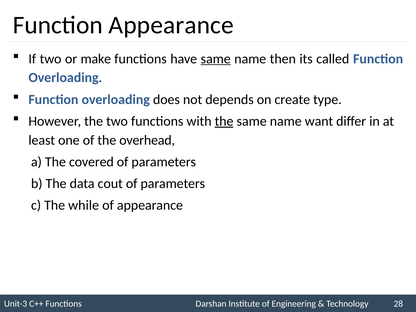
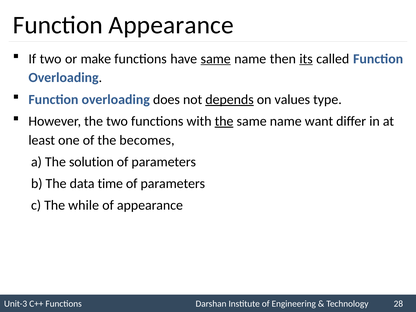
its underline: none -> present
depends underline: none -> present
create: create -> values
overhead: overhead -> becomes
covered: covered -> solution
cout: cout -> time
